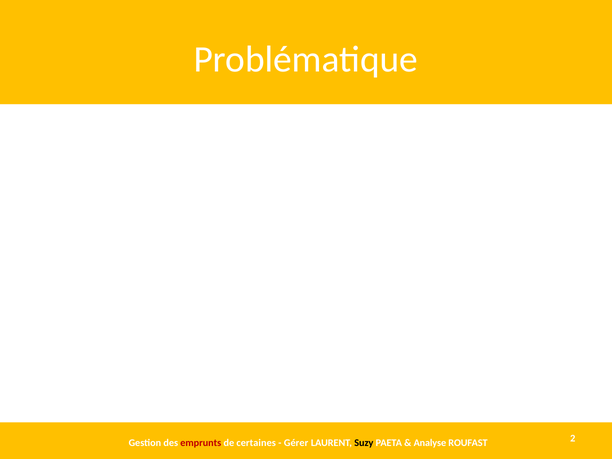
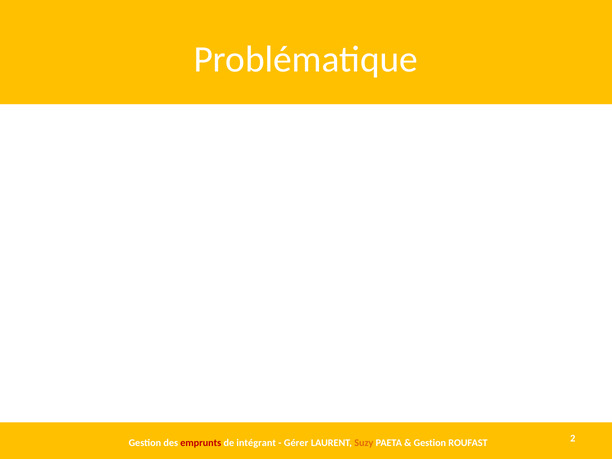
certaines: certaines -> intégrant
Suzy colour: black -> orange
Analyse at (430, 443): Analyse -> Gestion
